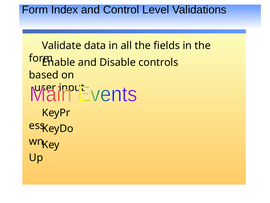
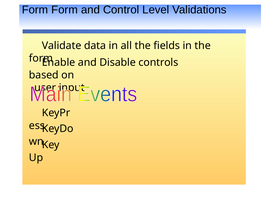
Form Index: Index -> Form
